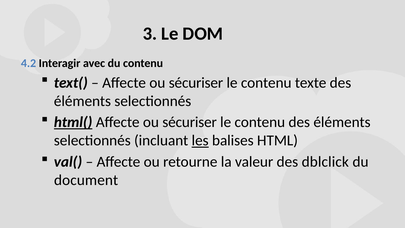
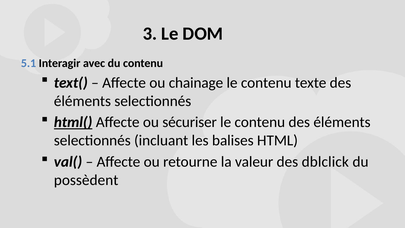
4.2: 4.2 -> 5.1
sécuriser at (196, 83): sécuriser -> chainage
les underline: present -> none
document: document -> possèdent
